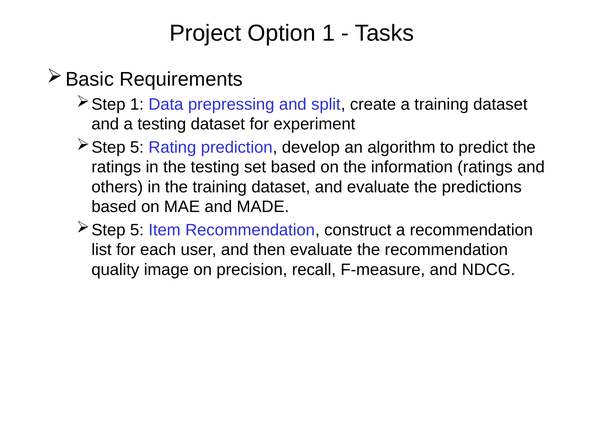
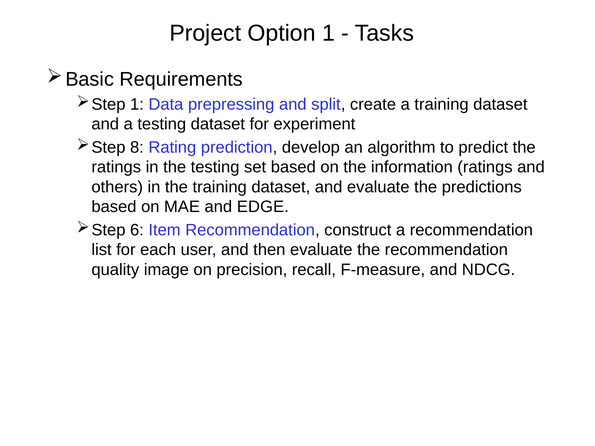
5 at (137, 147): 5 -> 8
MADE: MADE -> EDGE
5 at (137, 230): 5 -> 6
